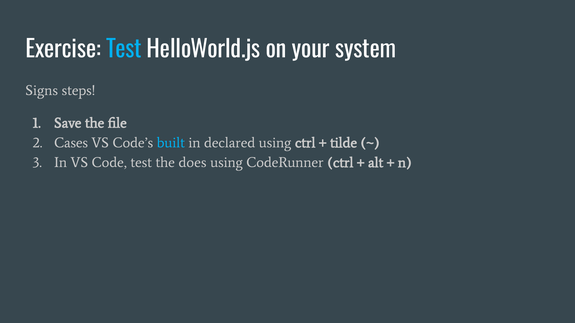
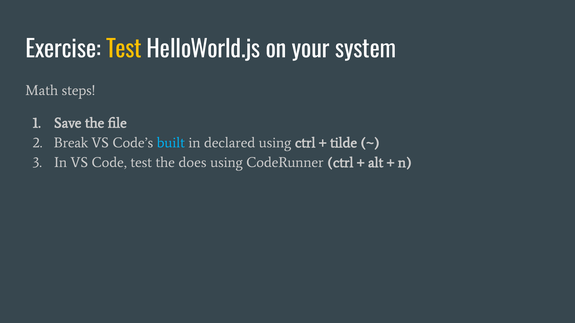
Test at (124, 50) colour: light blue -> yellow
Signs: Signs -> Math
Cases: Cases -> Break
